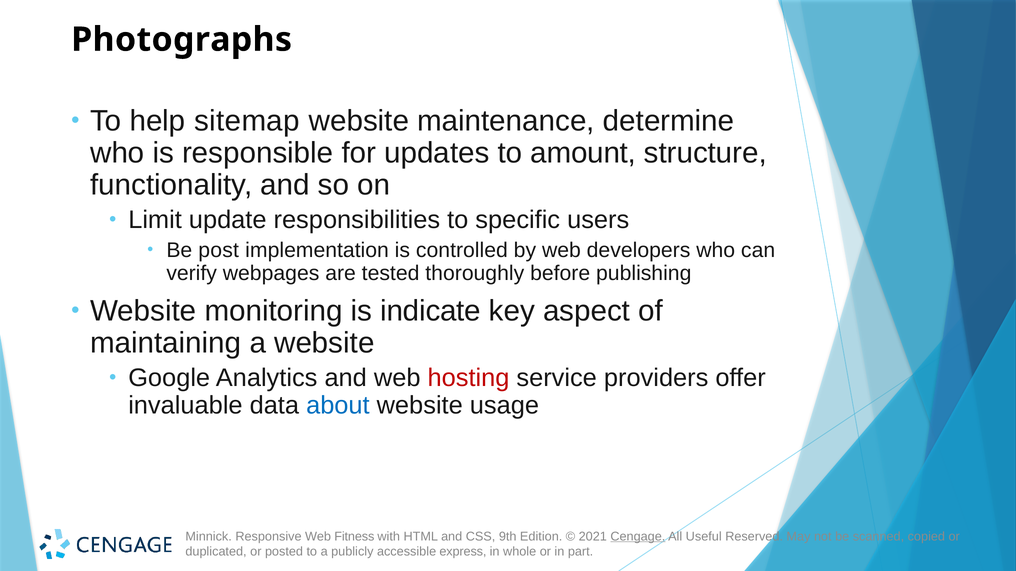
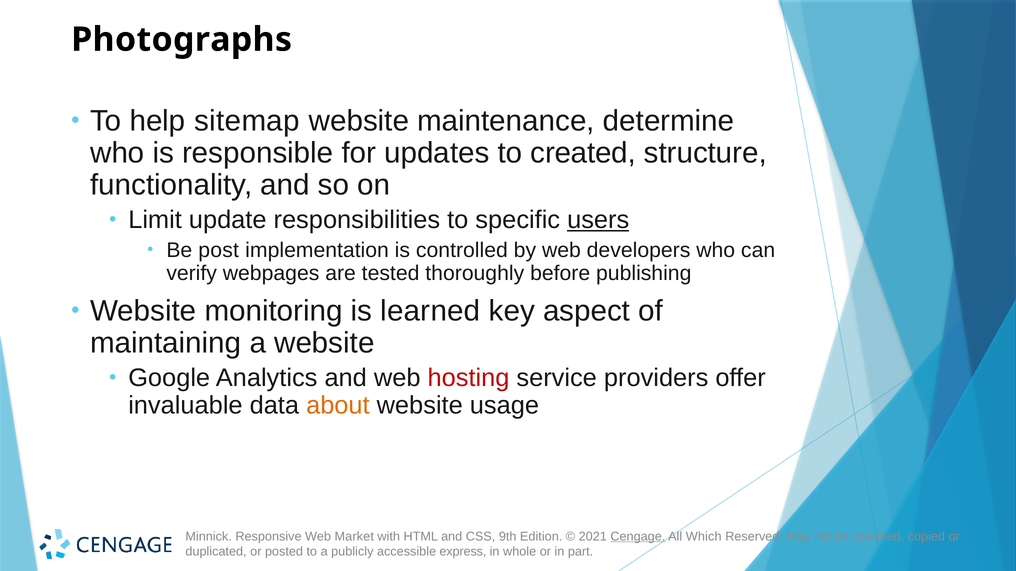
amount: amount -> created
users underline: none -> present
indicate: indicate -> learned
about colour: blue -> orange
Fitness: Fitness -> Market
Useful: Useful -> Which
